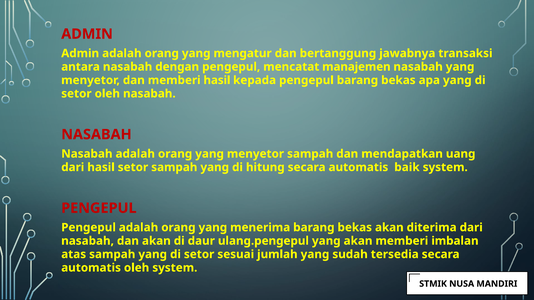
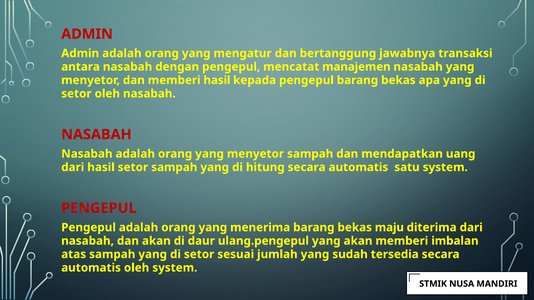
baik: baik -> satu
bekas akan: akan -> maju
